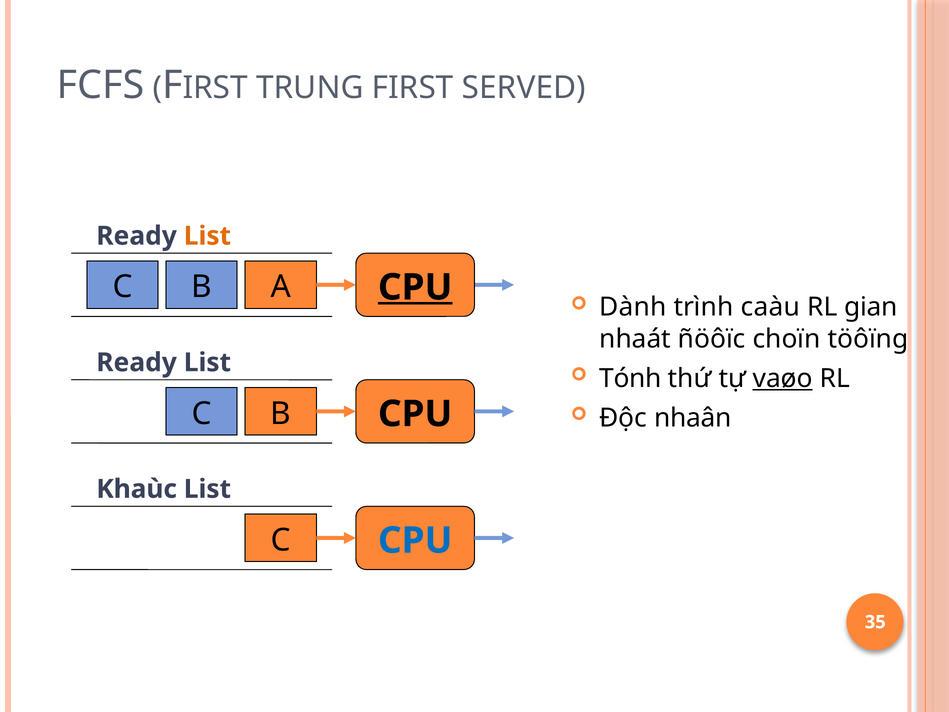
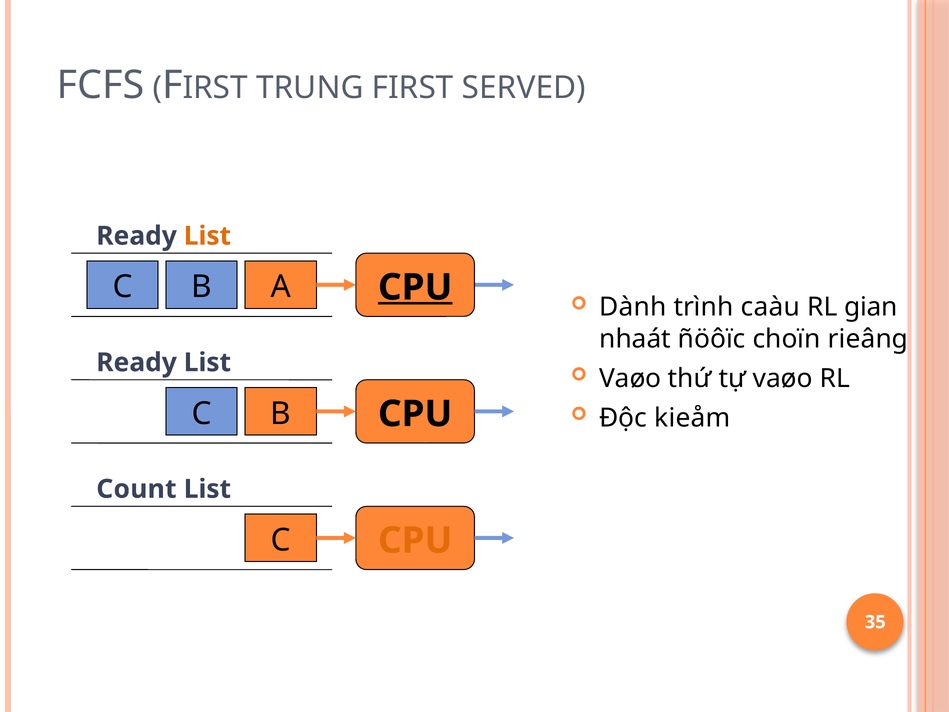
töôïng: töôïng -> rieâng
Tónh at (630, 378): Tónh -> Vaøo
vaøo at (783, 378) underline: present -> none
nhaân: nhaân -> kieåm
Khaùc: Khaùc -> Count
CPU at (415, 540) colour: blue -> orange
